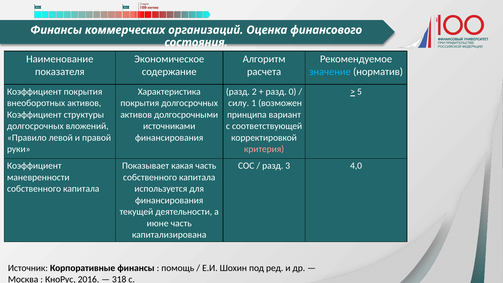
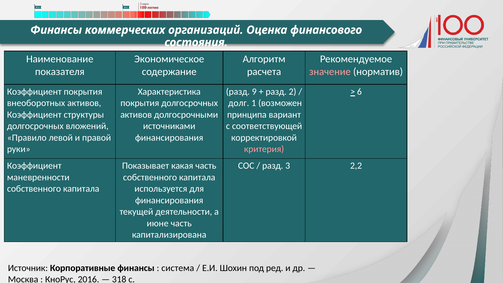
значение colour: light blue -> pink
2: 2 -> 9
0: 0 -> 2
5: 5 -> 6
силу: силу -> долг
4,0: 4,0 -> 2,2
помощь: помощь -> система
